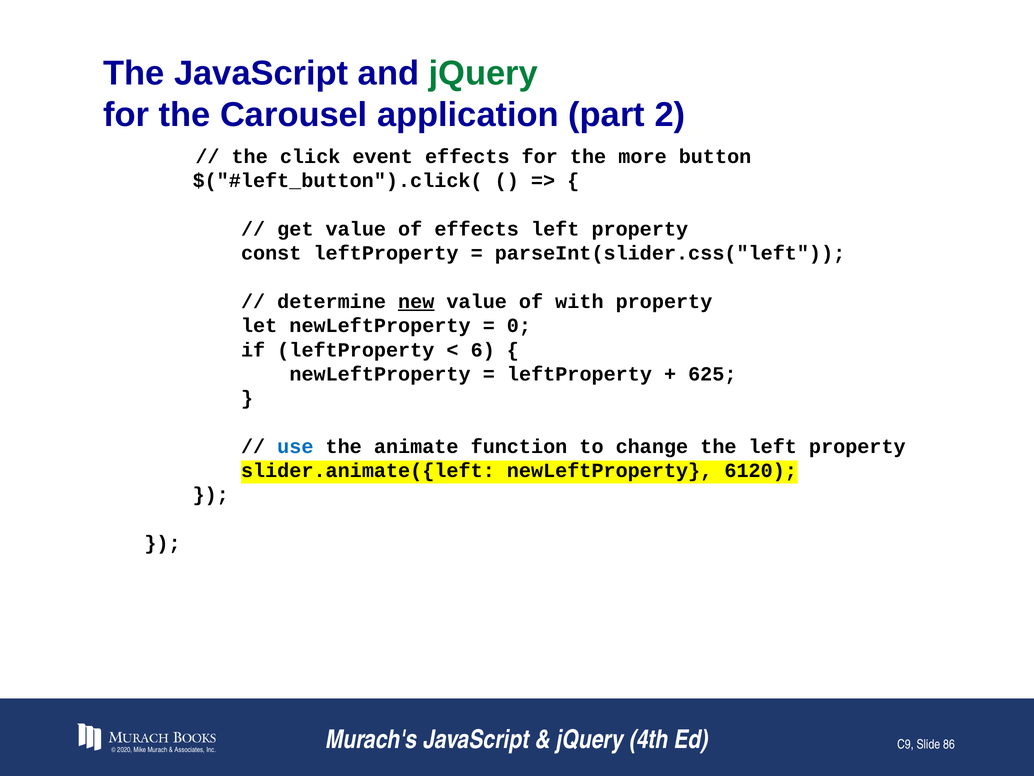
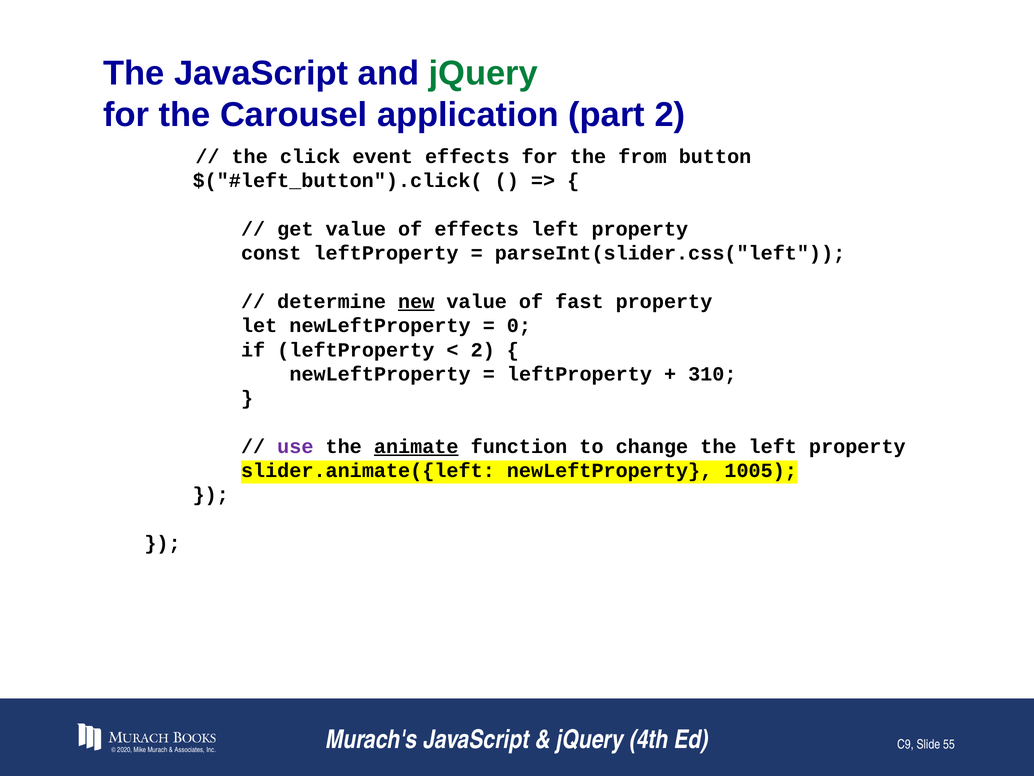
more: more -> from
with: with -> fast
6 at (483, 350): 6 -> 2
625: 625 -> 310
use colour: blue -> purple
animate underline: none -> present
6120: 6120 -> 1005
86: 86 -> 55
